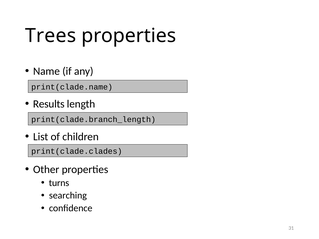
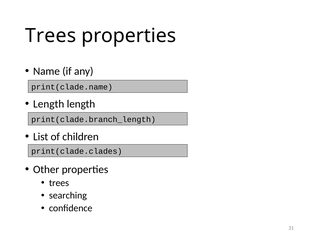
Results at (49, 104): Results -> Length
turns at (59, 183): turns -> trees
